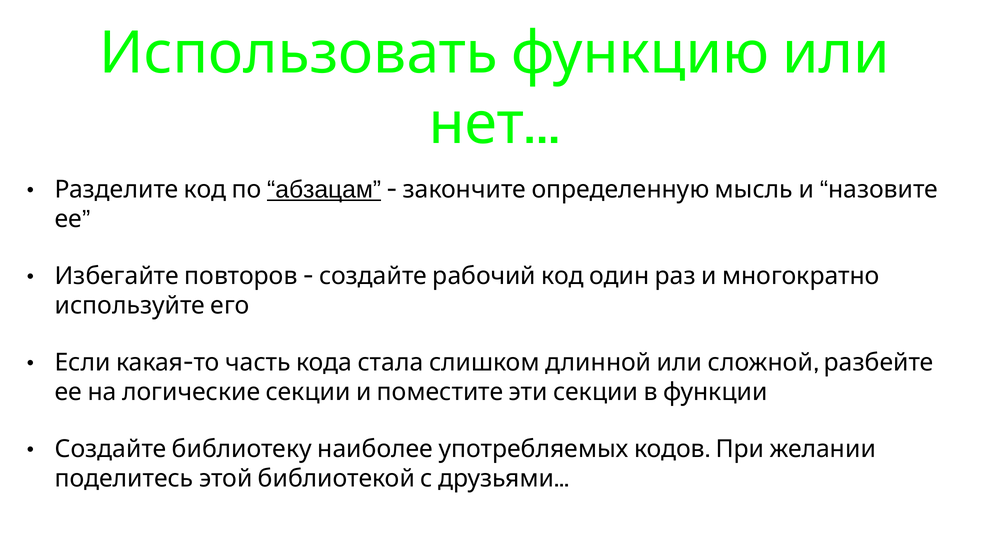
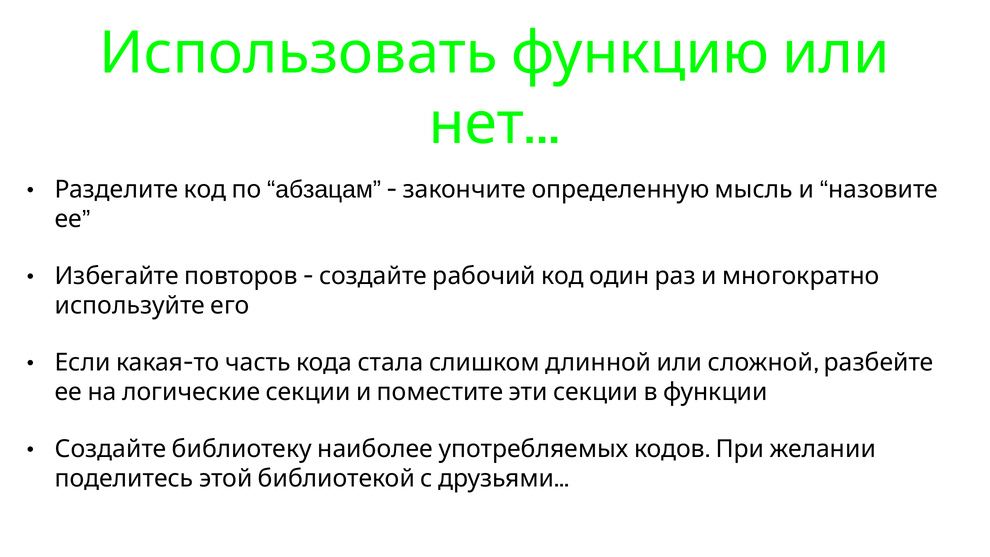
абзацам underline: present -> none
